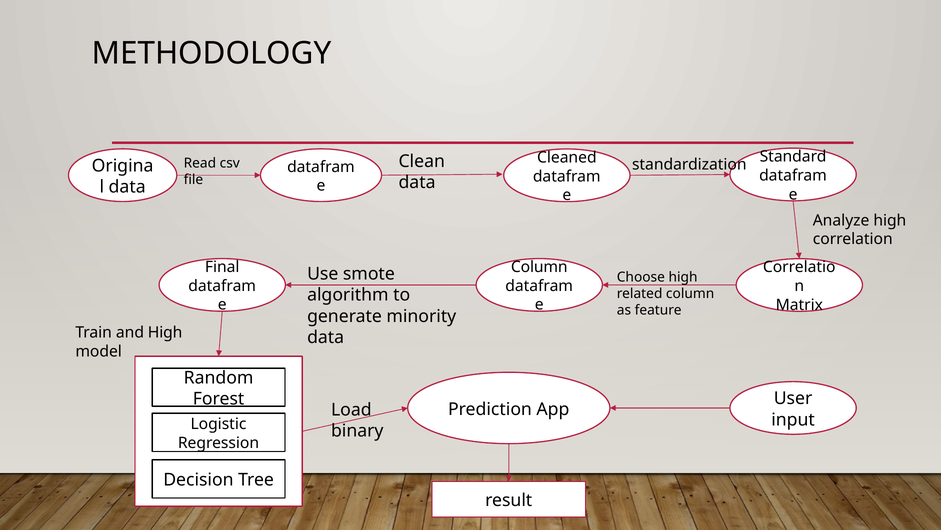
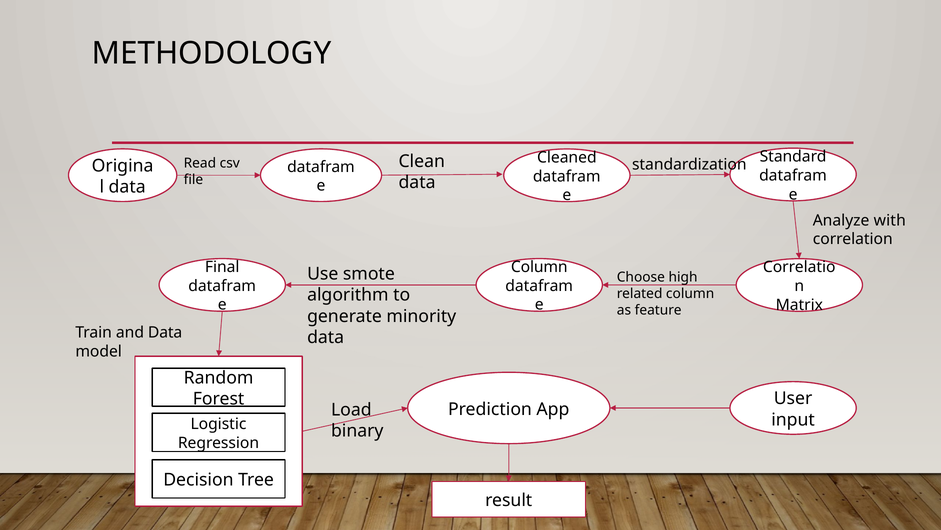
Analyze high: high -> with
and High: High -> Data
